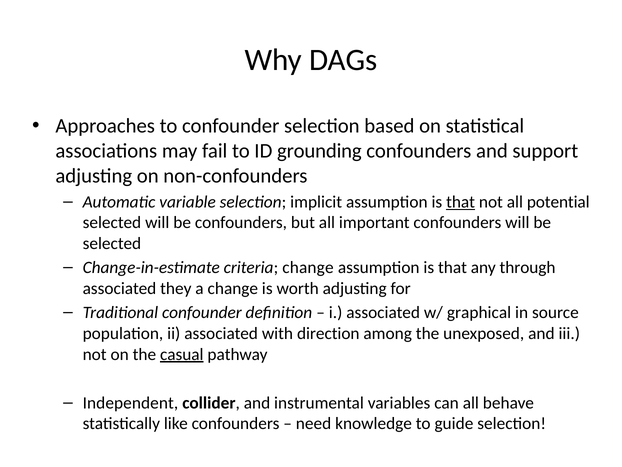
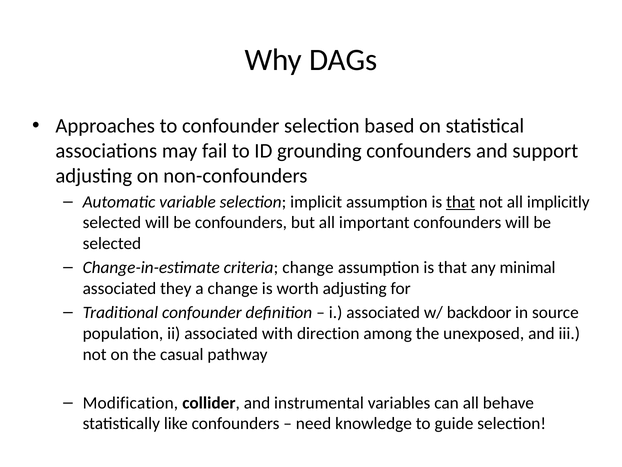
potential: potential -> implicitly
through: through -> minimal
graphical: graphical -> backdoor
casual underline: present -> none
Independent: Independent -> Modification
